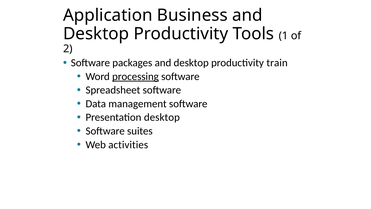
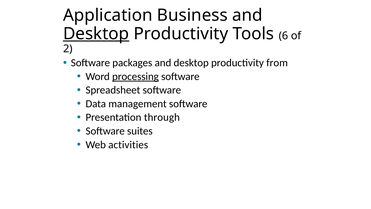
Desktop at (96, 34) underline: none -> present
1: 1 -> 6
train: train -> from
Presentation desktop: desktop -> through
